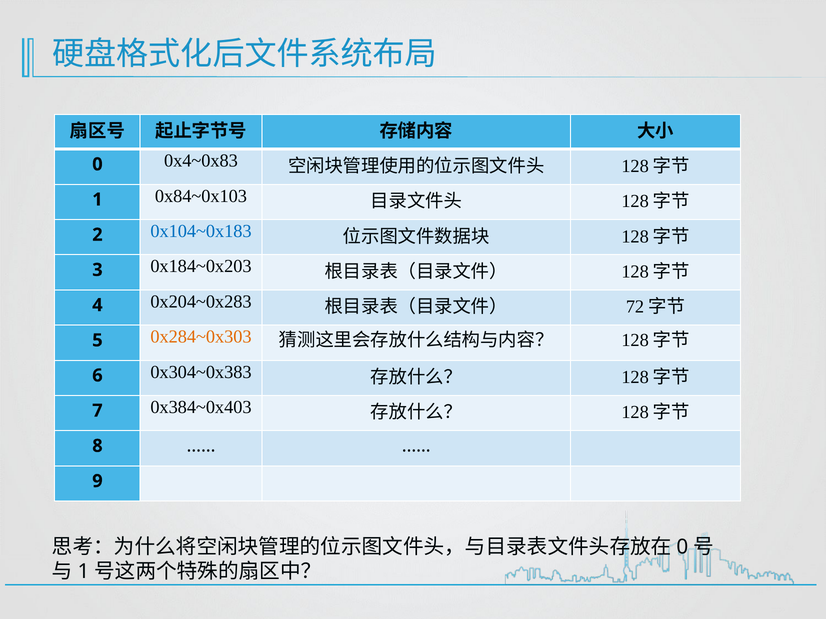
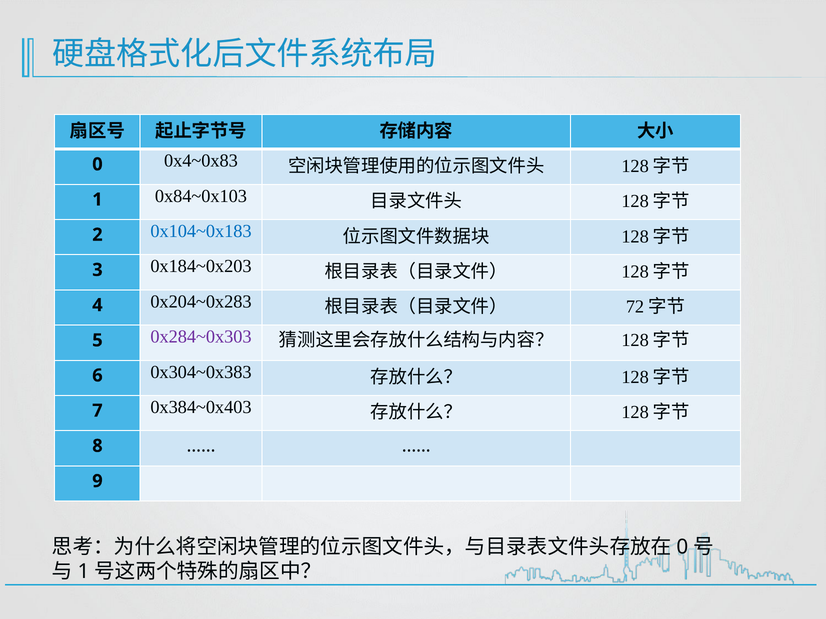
0x284~0x303 colour: orange -> purple
